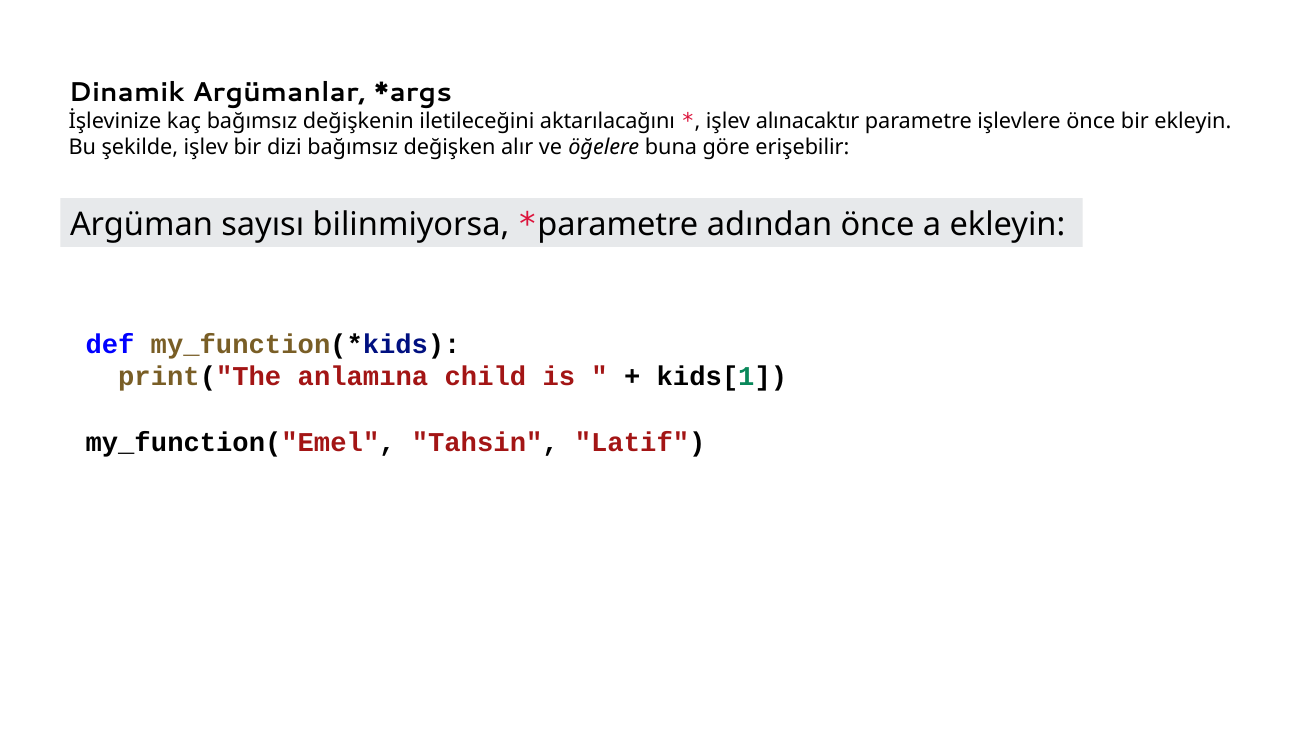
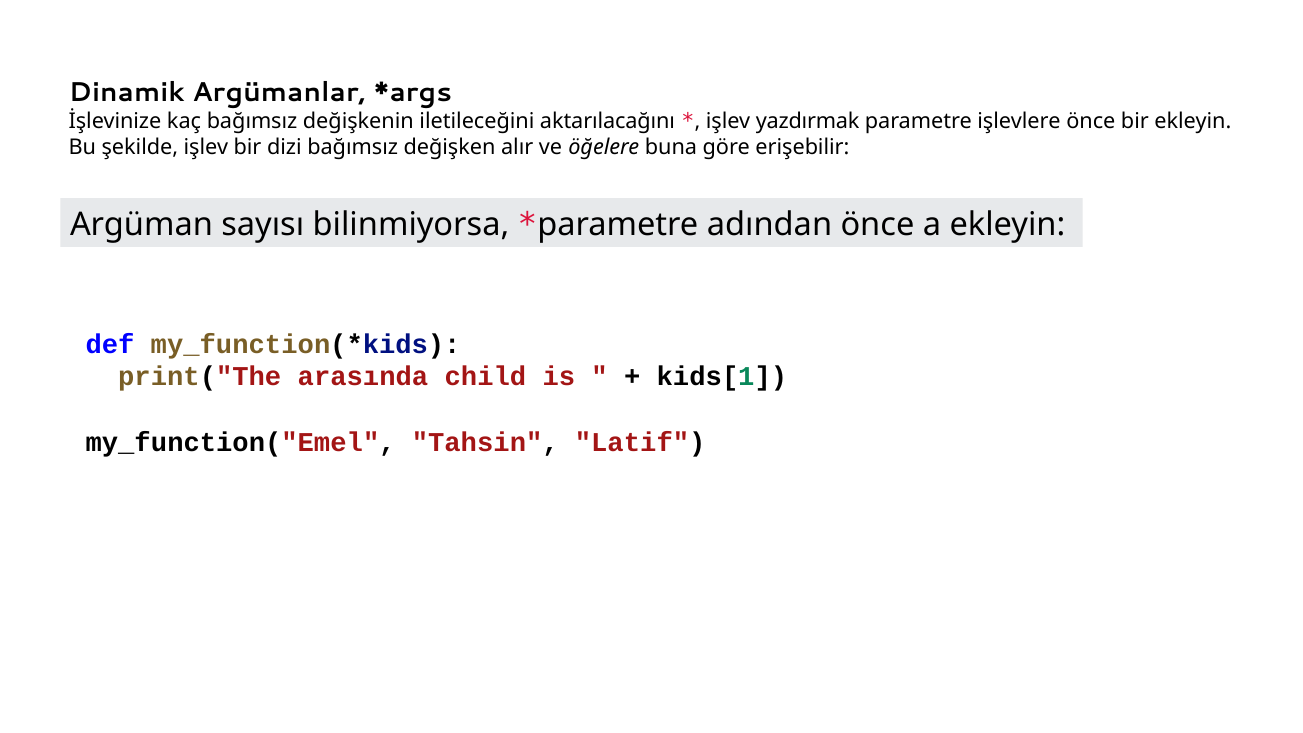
alınacaktır: alınacaktır -> yazdırmak
anlamına: anlamına -> arasında
